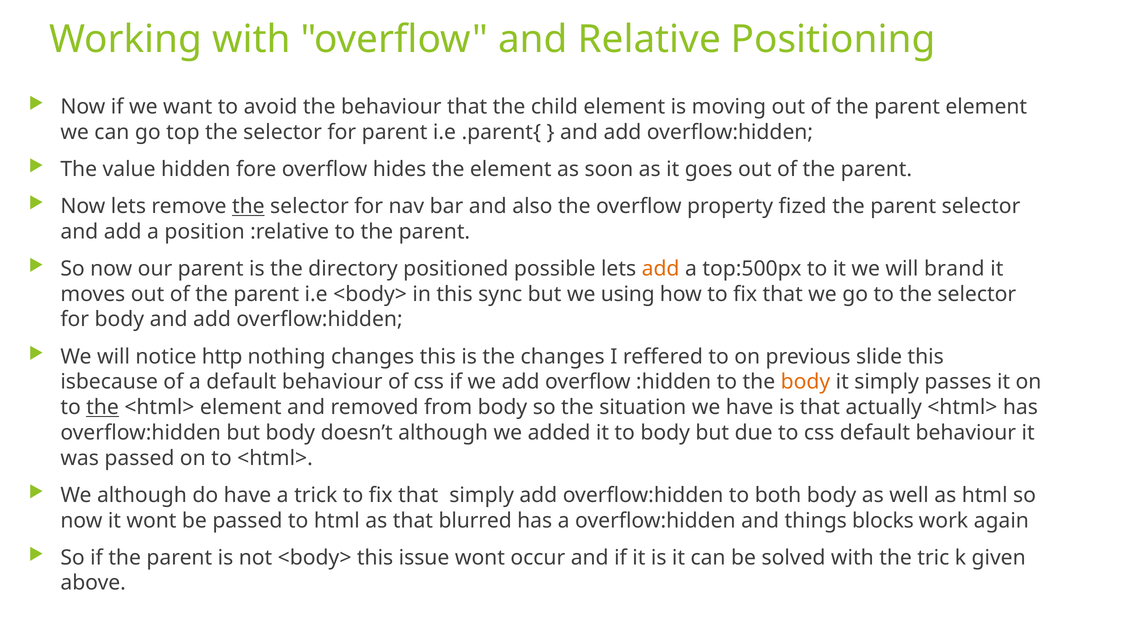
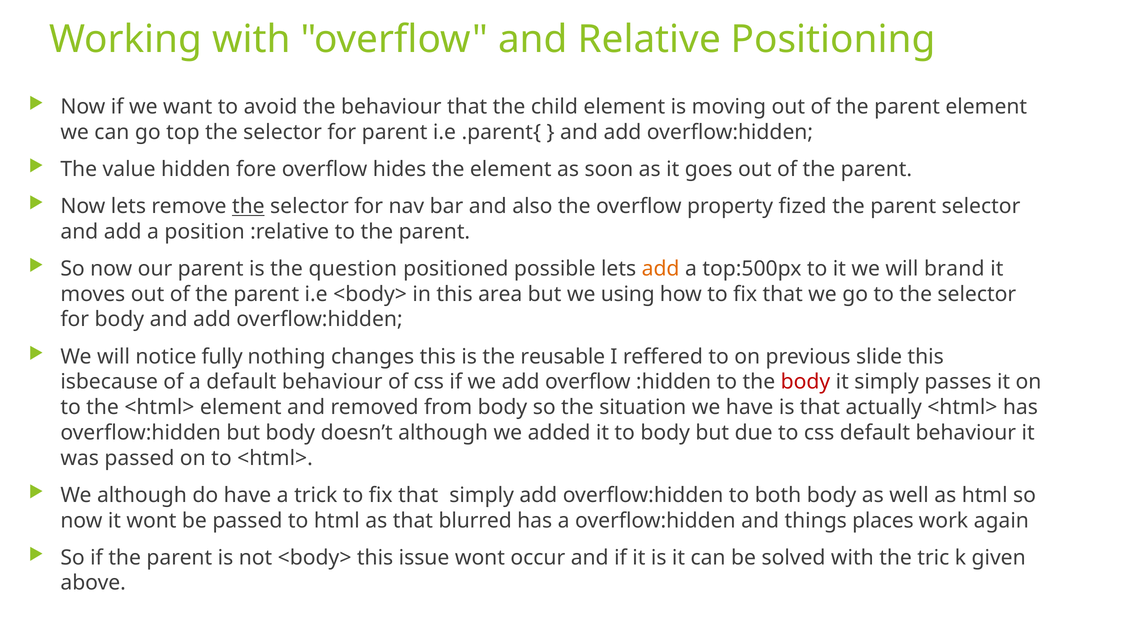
directory: directory -> question
sync: sync -> area
http: http -> fully
the changes: changes -> reusable
body at (805, 382) colour: orange -> red
the at (103, 408) underline: present -> none
blocks: blocks -> places
